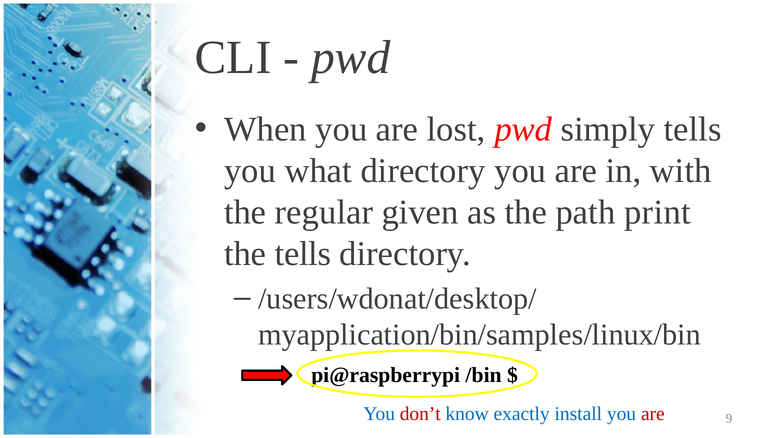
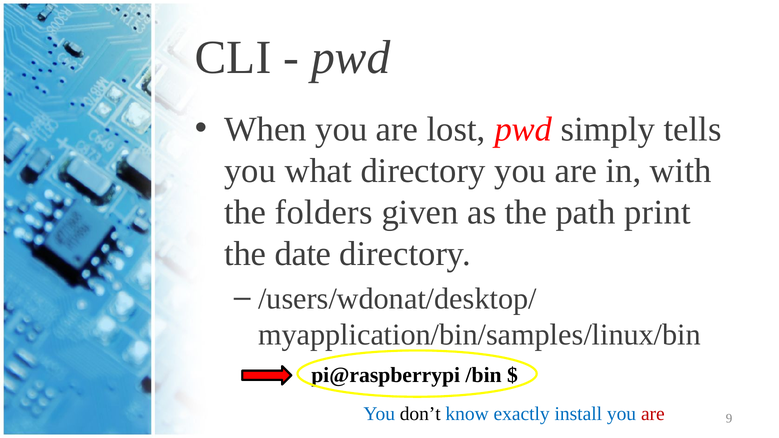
regular: regular -> folders
the tells: tells -> date
don’t colour: red -> black
